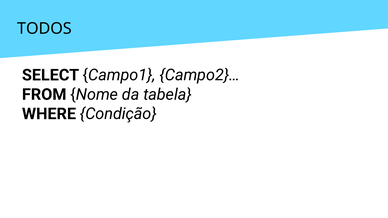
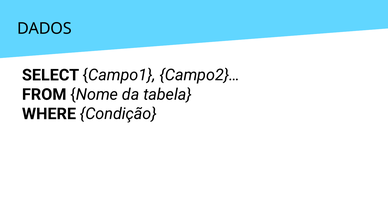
TODOS: TODOS -> DADOS
